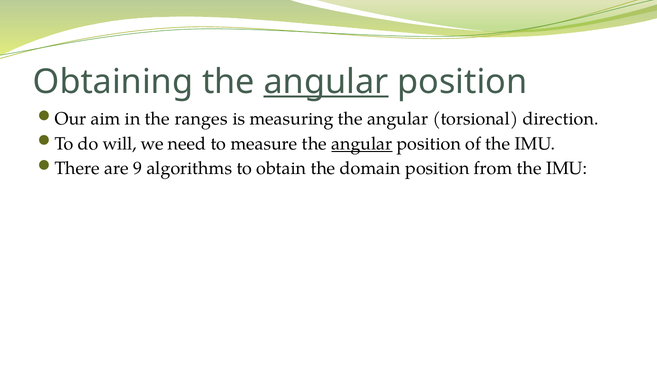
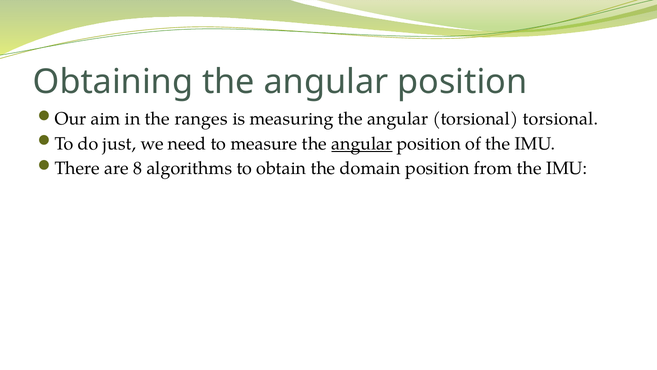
angular at (326, 82) underline: present -> none
torsional direction: direction -> torsional
will: will -> just
9: 9 -> 8
